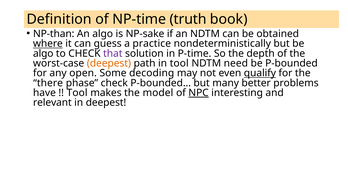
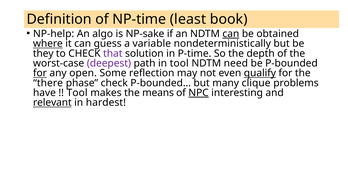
truth: truth -> least
NP-than: NP-than -> NP-help
can at (231, 34) underline: none -> present
practice: practice -> variable
algo at (43, 54): algo -> they
deepest at (109, 64) colour: orange -> purple
for at (40, 73) underline: none -> present
decoding: decoding -> reflection
better: better -> clique
model: model -> means
relevant underline: none -> present
in deepest: deepest -> hardest
